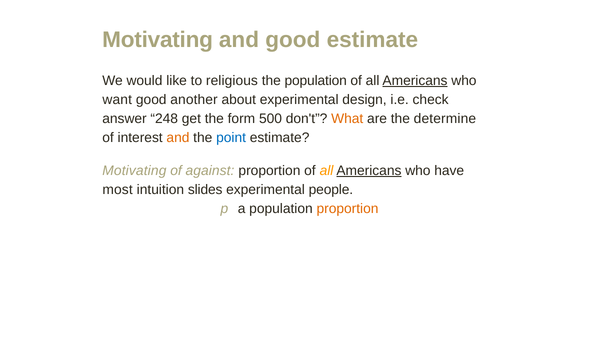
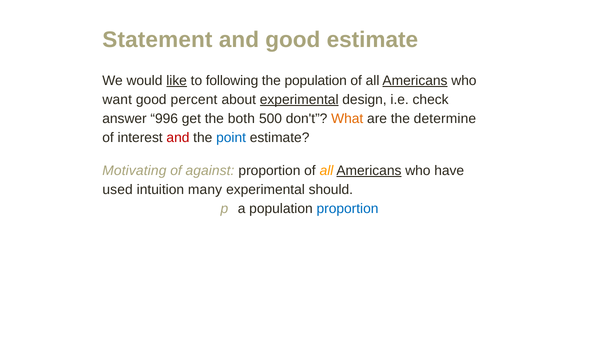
Motivating at (158, 40): Motivating -> Statement
like underline: none -> present
religious: religious -> following
another: another -> percent
experimental at (299, 100) underline: none -> present
248: 248 -> 996
form: form -> both
and at (178, 138) colour: orange -> red
most: most -> used
slides: slides -> many
people: people -> should
proportion at (348, 209) colour: orange -> blue
